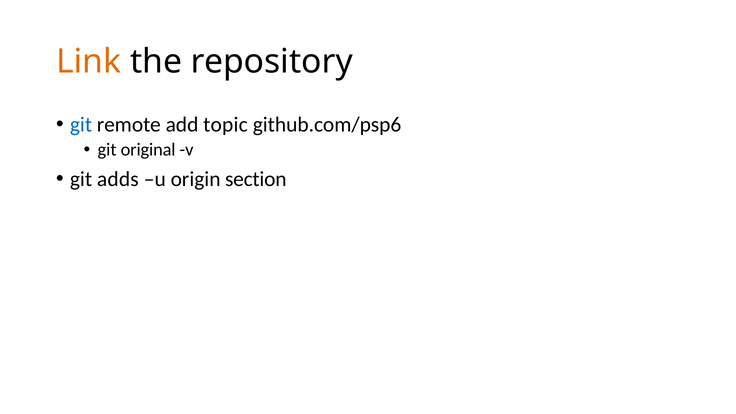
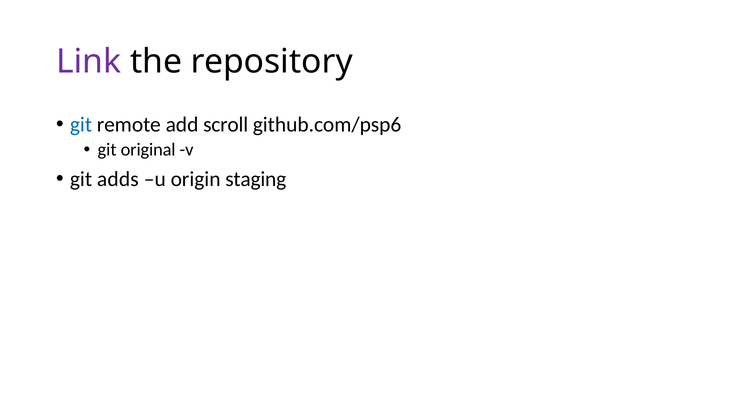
Link colour: orange -> purple
topic: topic -> scroll
section: section -> staging
